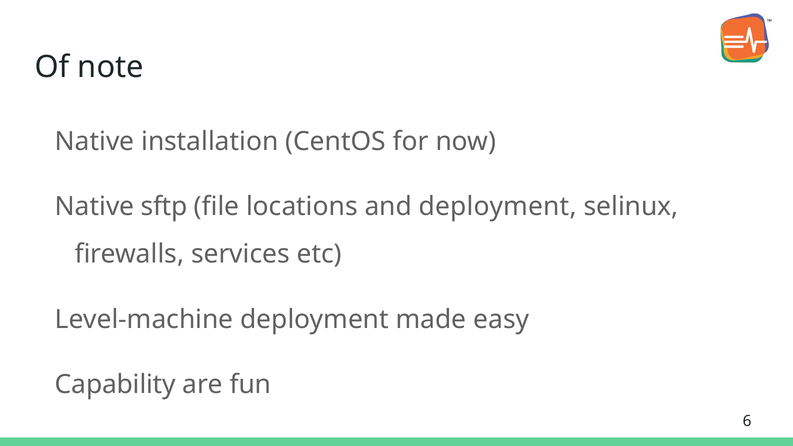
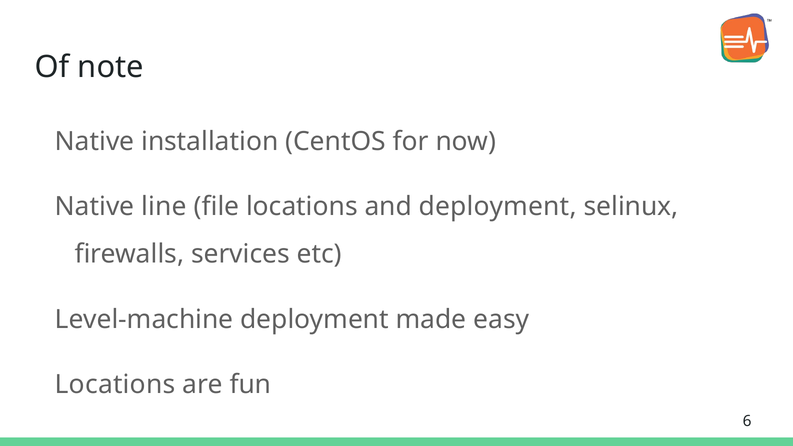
sftp: sftp -> line
Capability at (115, 385): Capability -> Locations
